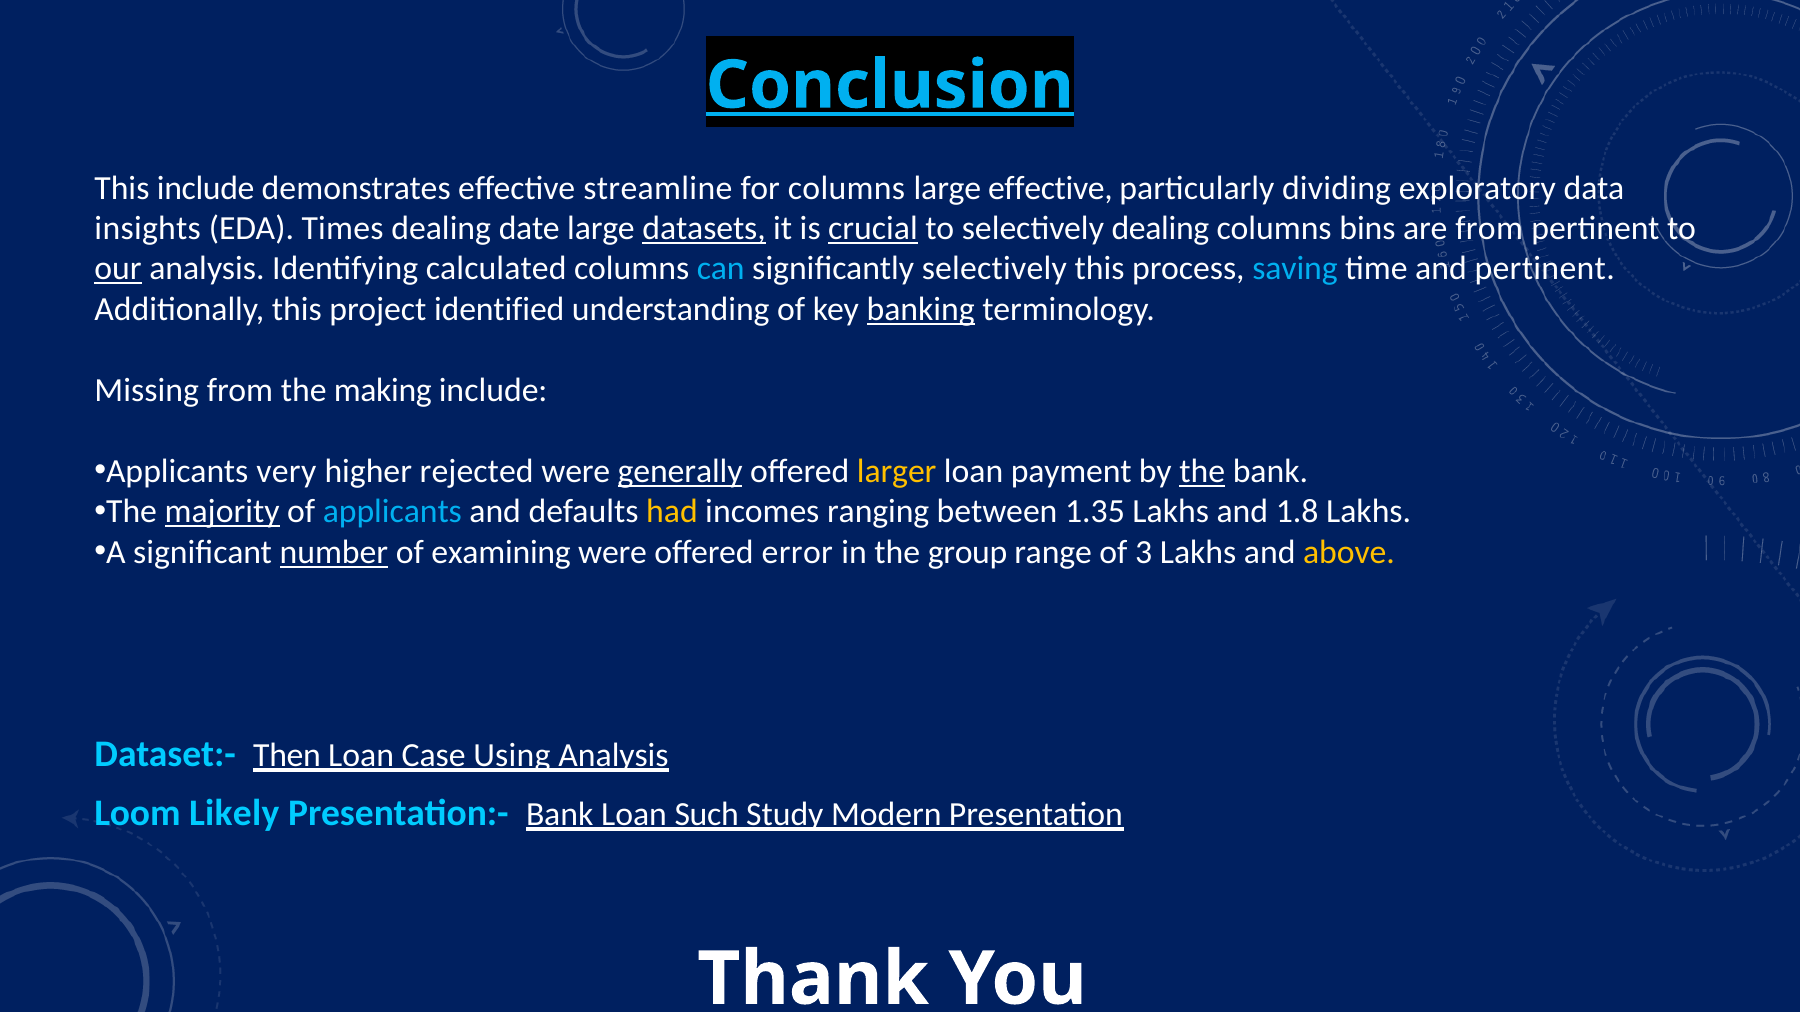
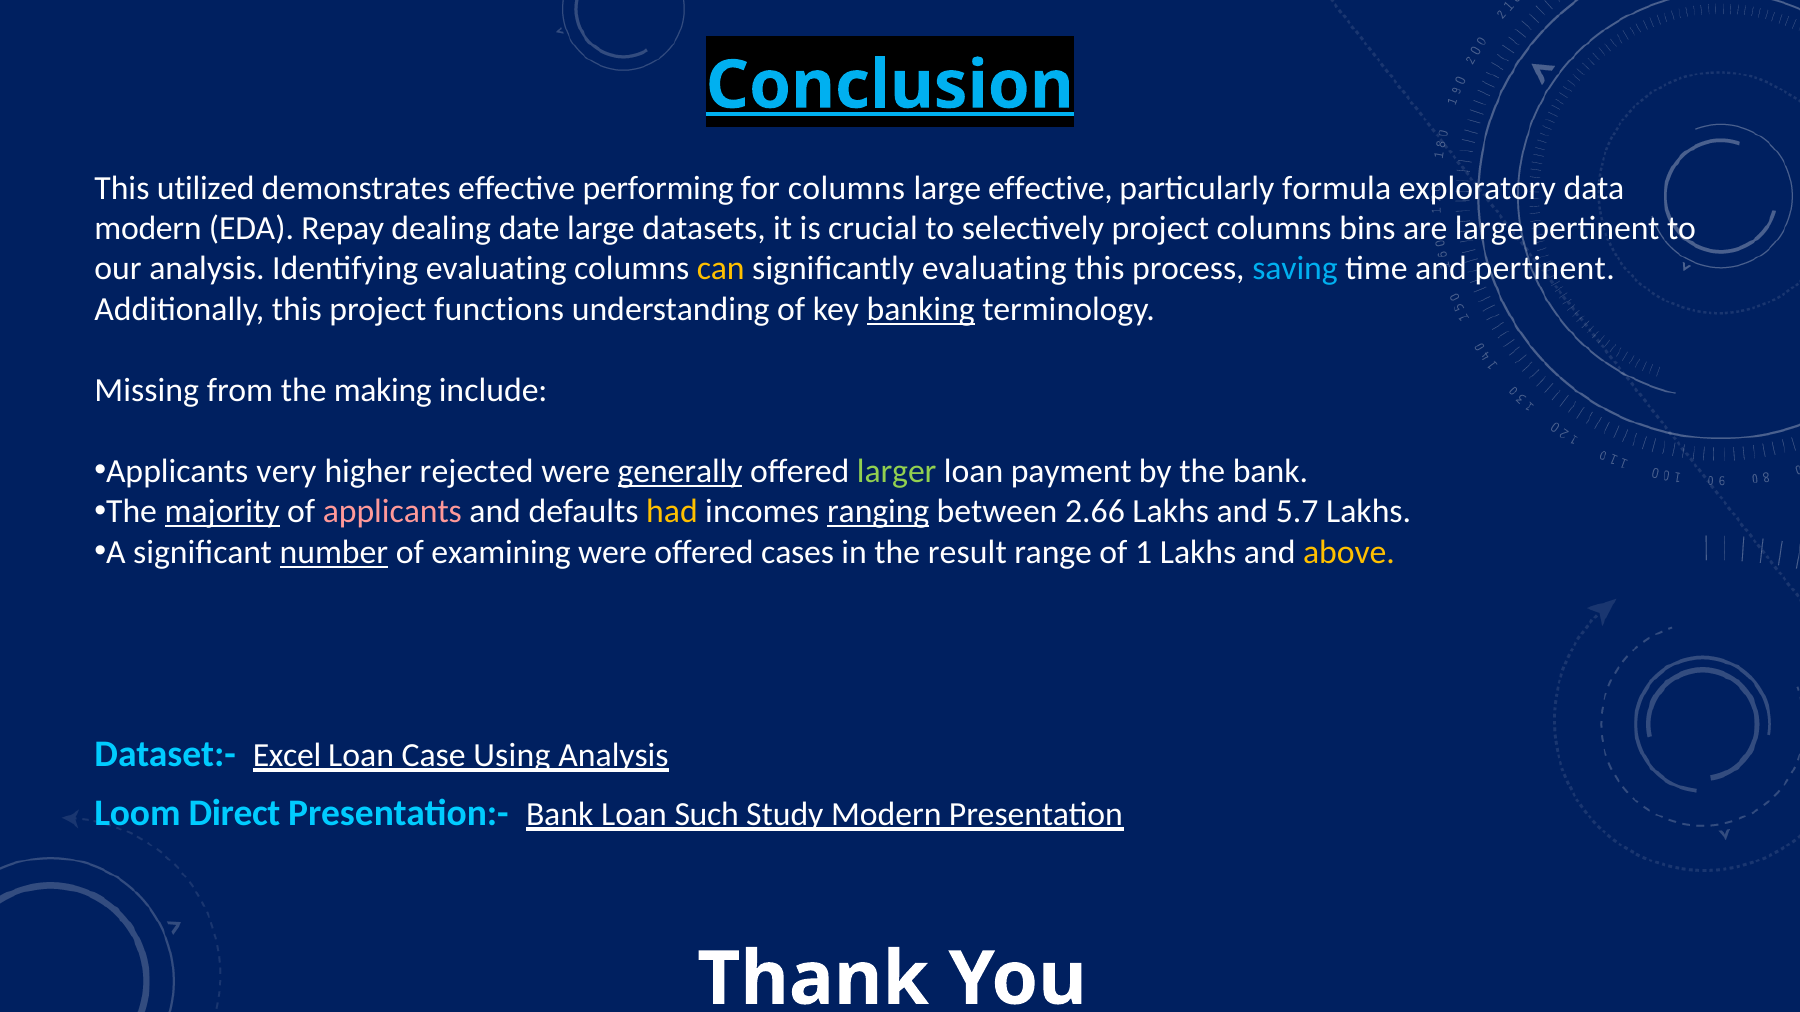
This include: include -> utilized
streamline: streamline -> performing
dividing: dividing -> formula
insights at (148, 228): insights -> modern
Times: Times -> Repay
datasets underline: present -> none
crucial underline: present -> none
selectively dealing: dealing -> project
are from: from -> large
our underline: present -> none
Identifying calculated: calculated -> evaluating
can colour: light blue -> yellow
significantly selectively: selectively -> evaluating
identified: identified -> functions
larger colour: yellow -> light green
the at (1202, 471) underline: present -> none
applicants at (392, 512) colour: light blue -> pink
ranging underline: none -> present
1.35: 1.35 -> 2.66
1.8: 1.8 -> 5.7
error: error -> cases
group: group -> result
3: 3 -> 1
Then: Then -> Excel
Likely: Likely -> Direct
